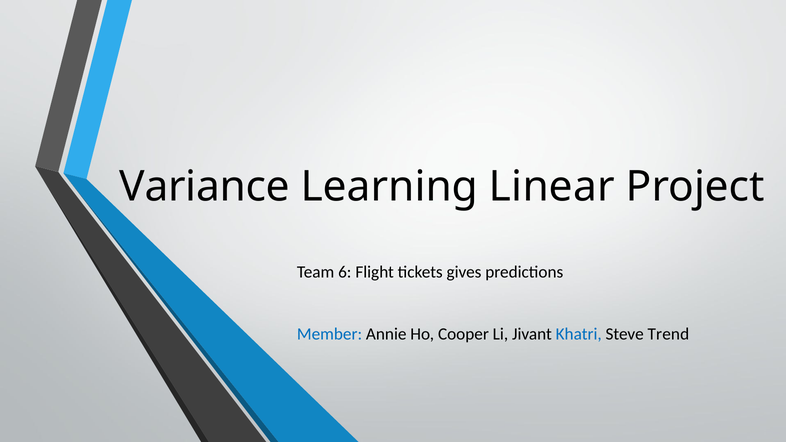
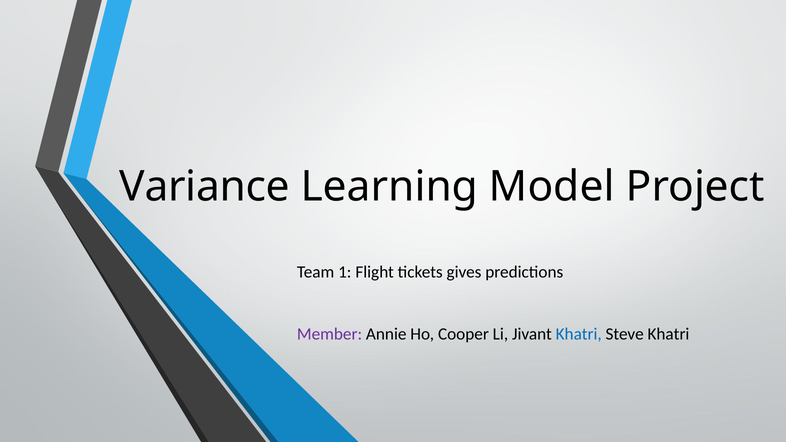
Linear: Linear -> Model
6: 6 -> 1
Member colour: blue -> purple
Steve Trend: Trend -> Khatri
